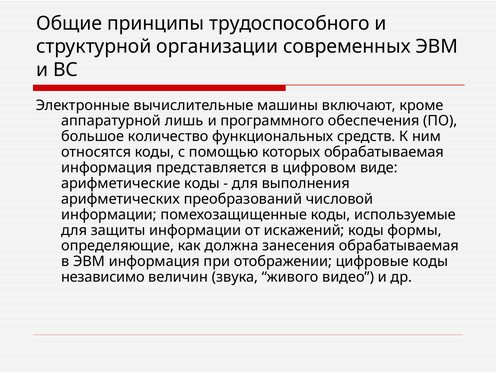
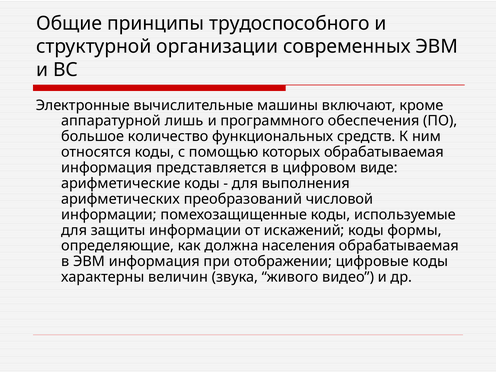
занесения: занесения -> населения
независимо: независимо -> характерны
